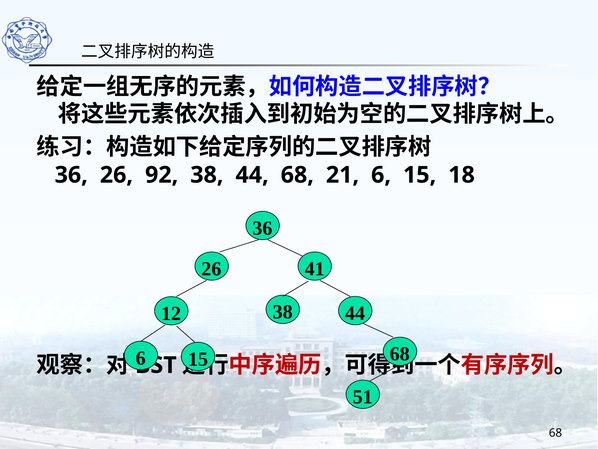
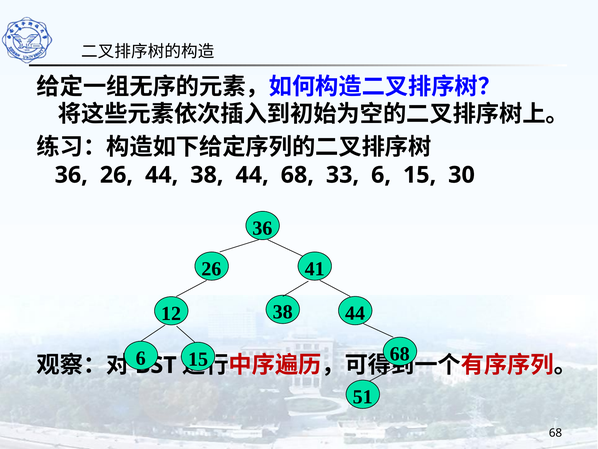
26 92: 92 -> 44
21: 21 -> 33
18: 18 -> 30
